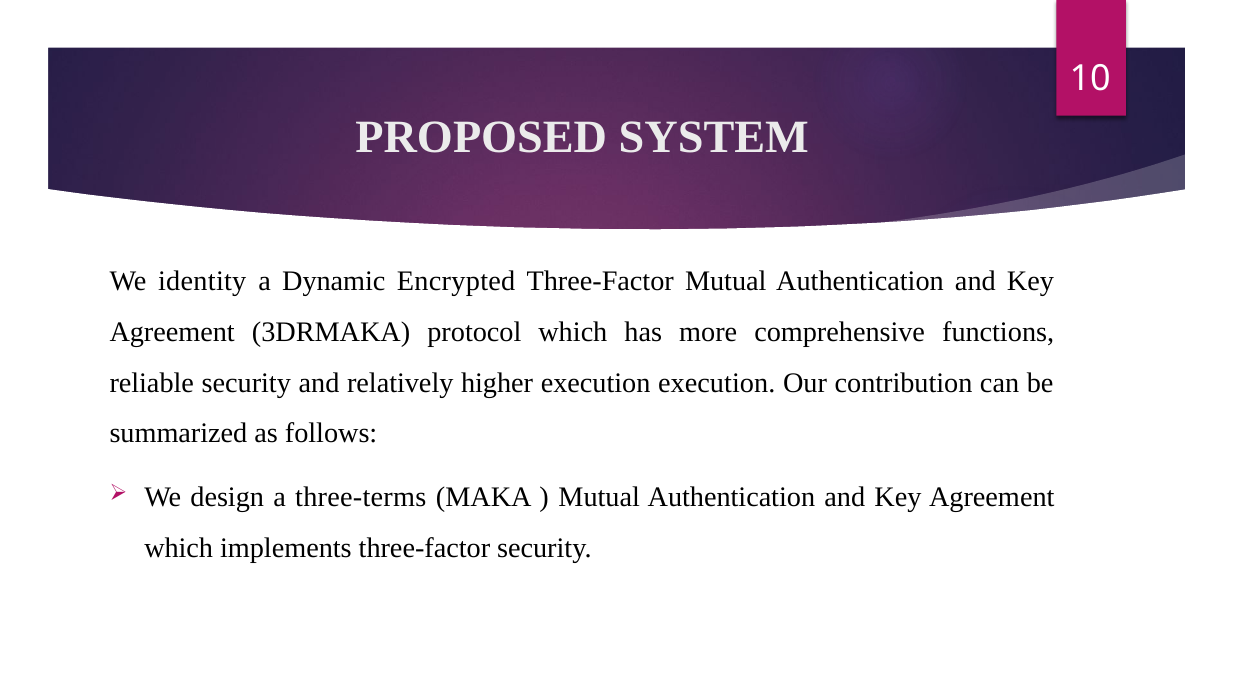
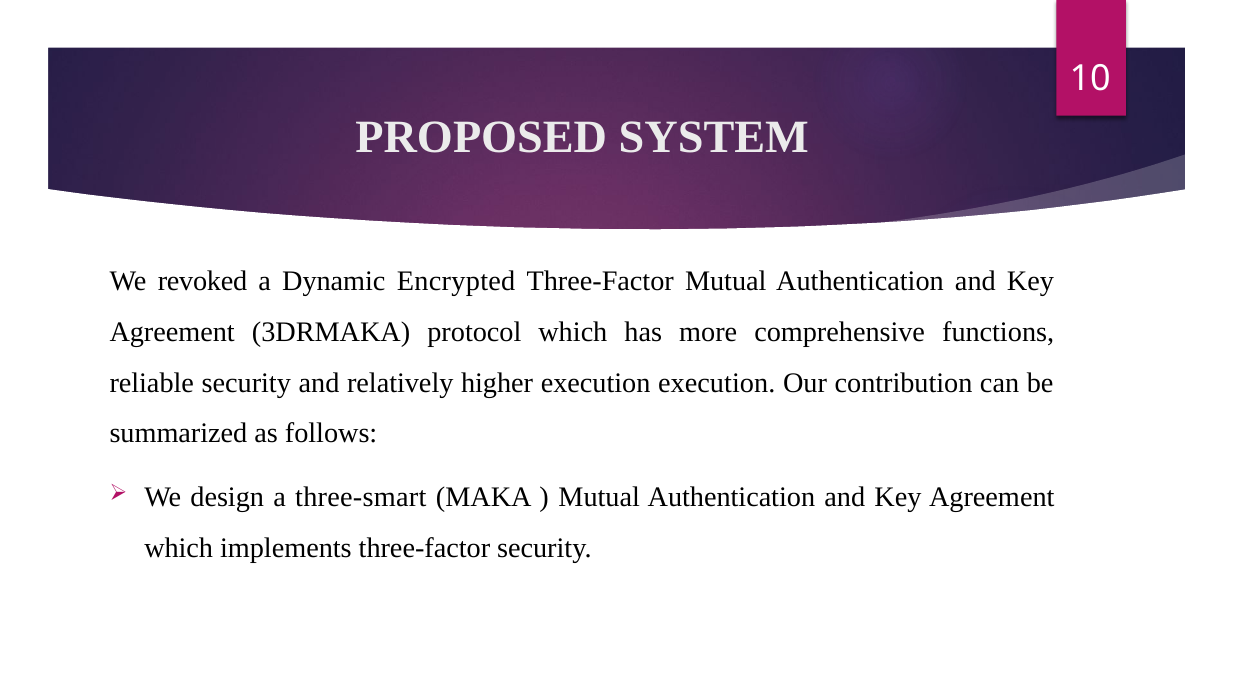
identity: identity -> revoked
three-terms: three-terms -> three-smart
